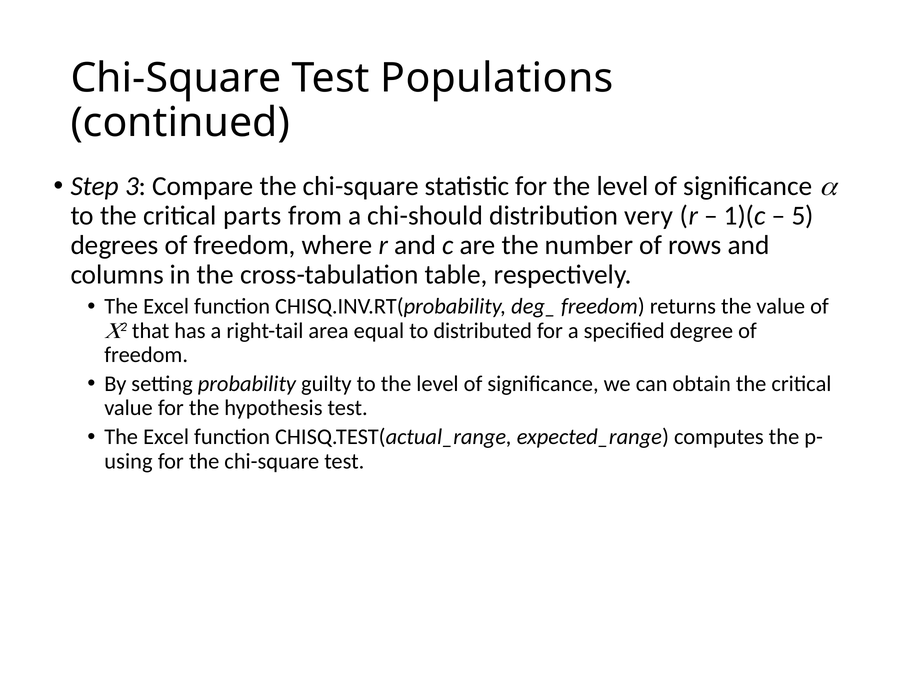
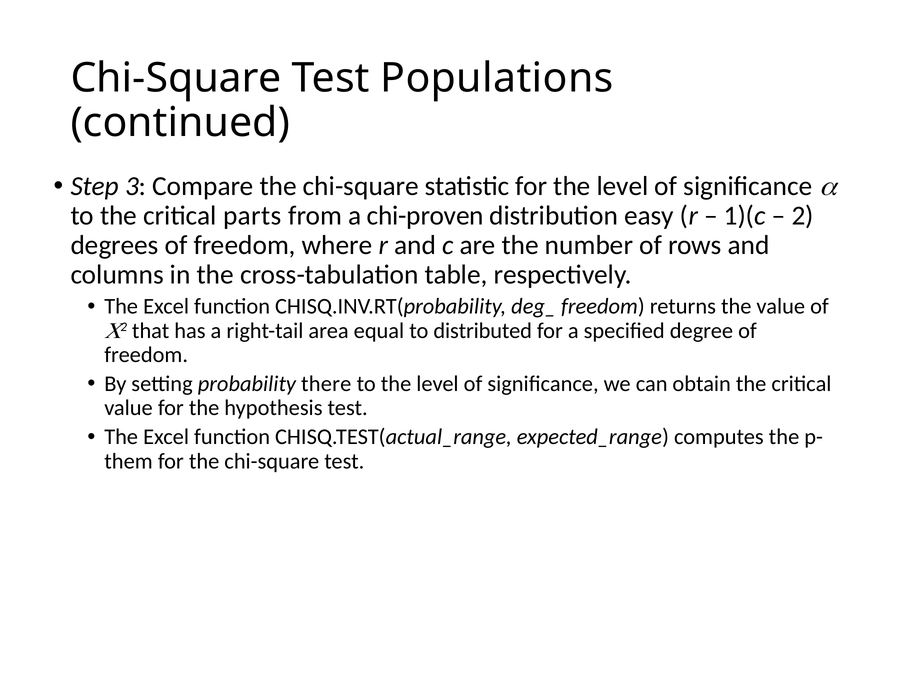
chi-should: chi-should -> chi-proven
very: very -> easy
5: 5 -> 2
guilty: guilty -> there
using: using -> them
